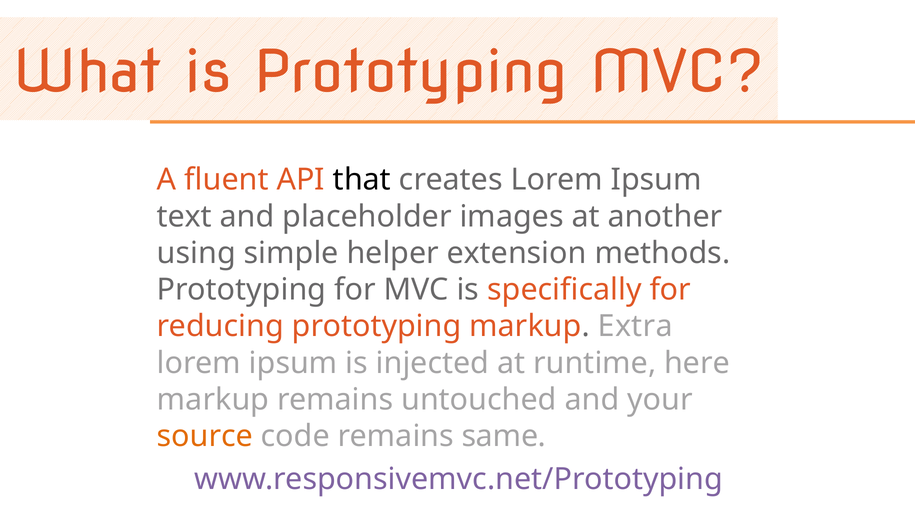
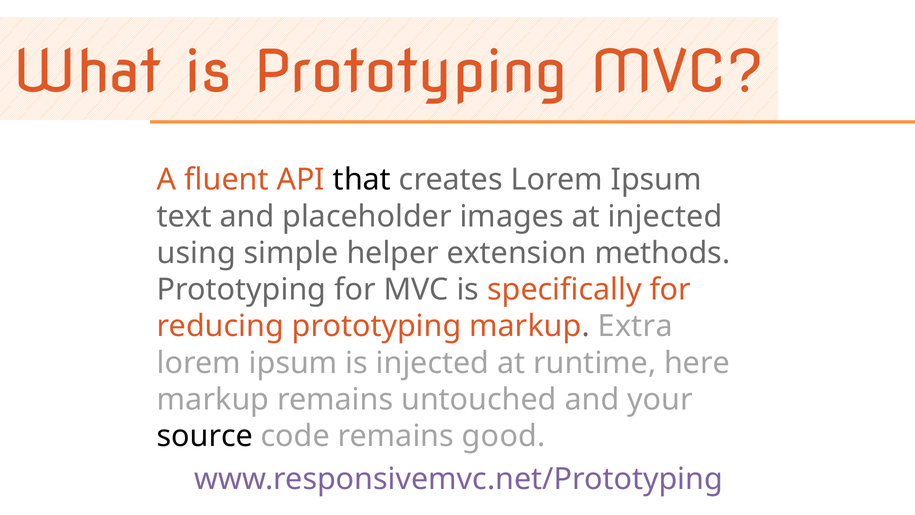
at another: another -> injected
source colour: orange -> black
same: same -> good
